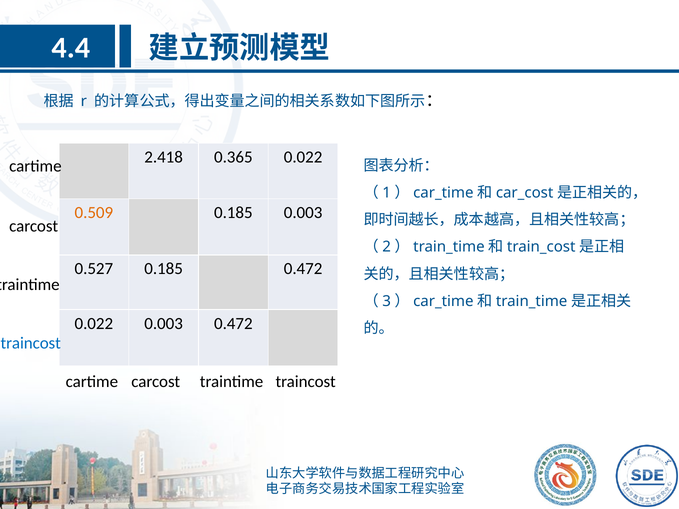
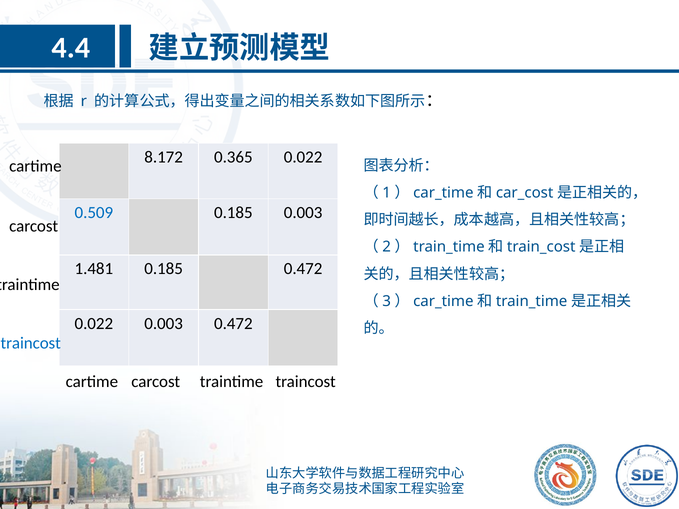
2.418: 2.418 -> 8.172
0.509 colour: orange -> blue
0.527: 0.527 -> 1.481
